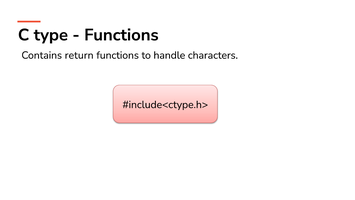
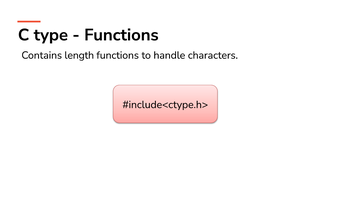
return: return -> length
